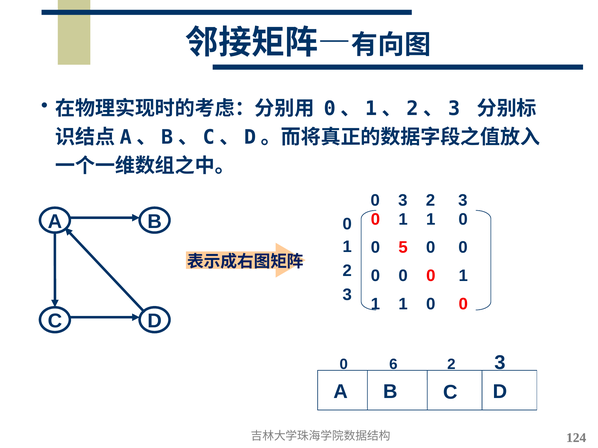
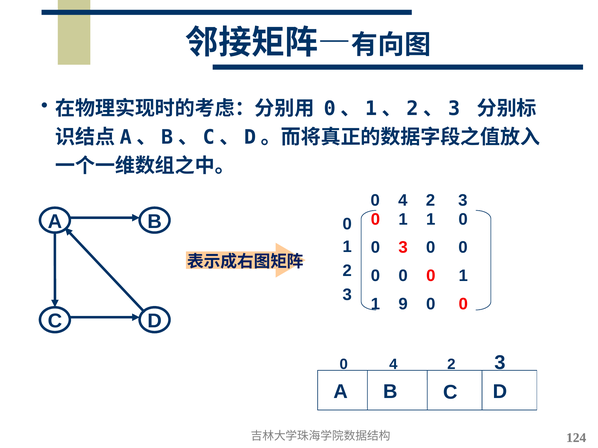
3 at (403, 201): 3 -> 4
0 5: 5 -> 3
1 at (403, 304): 1 -> 9
6 at (393, 365): 6 -> 4
